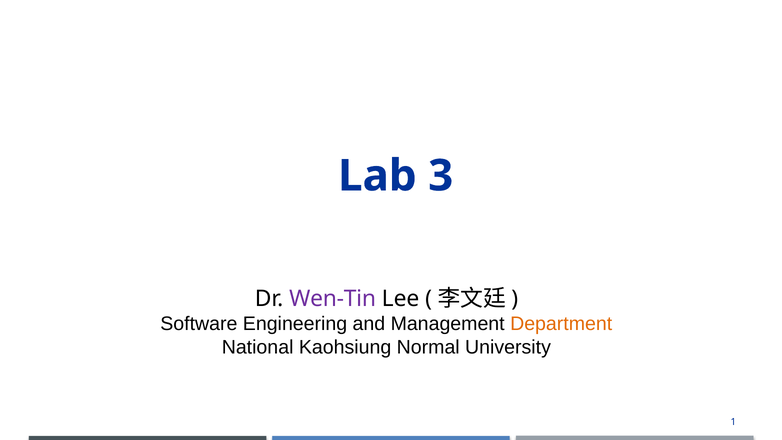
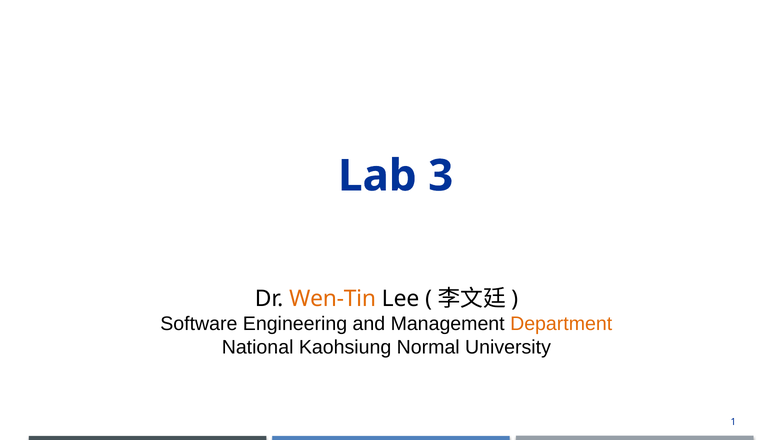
Wen-Tin colour: purple -> orange
